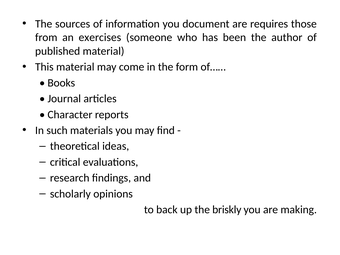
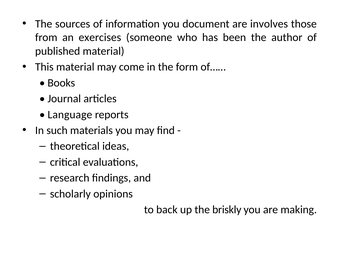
requires: requires -> involves
Character: Character -> Language
